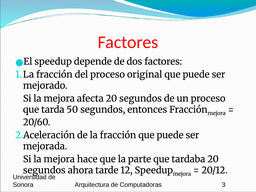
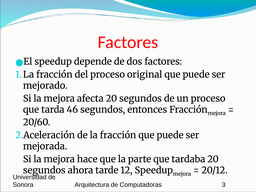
50: 50 -> 46
